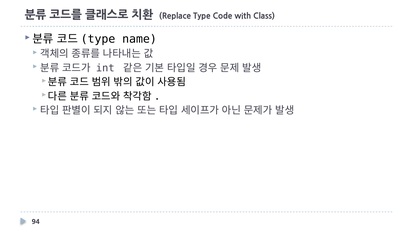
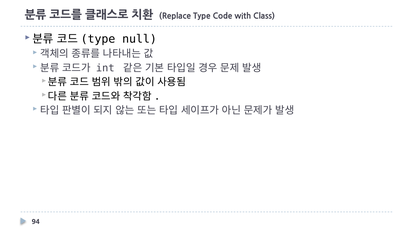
name: name -> null
